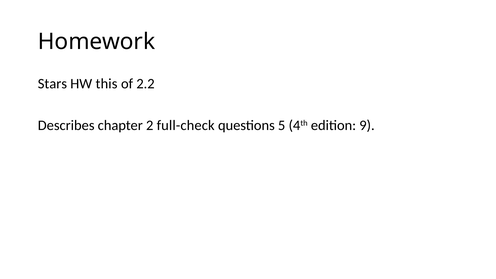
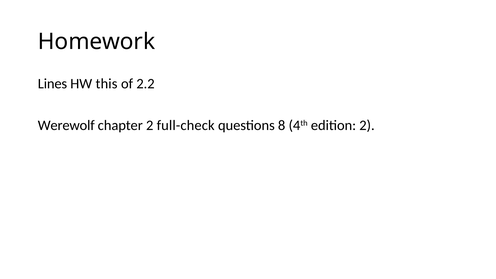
Stars: Stars -> Lines
Describes: Describes -> Werewolf
5: 5 -> 8
edition 9: 9 -> 2
